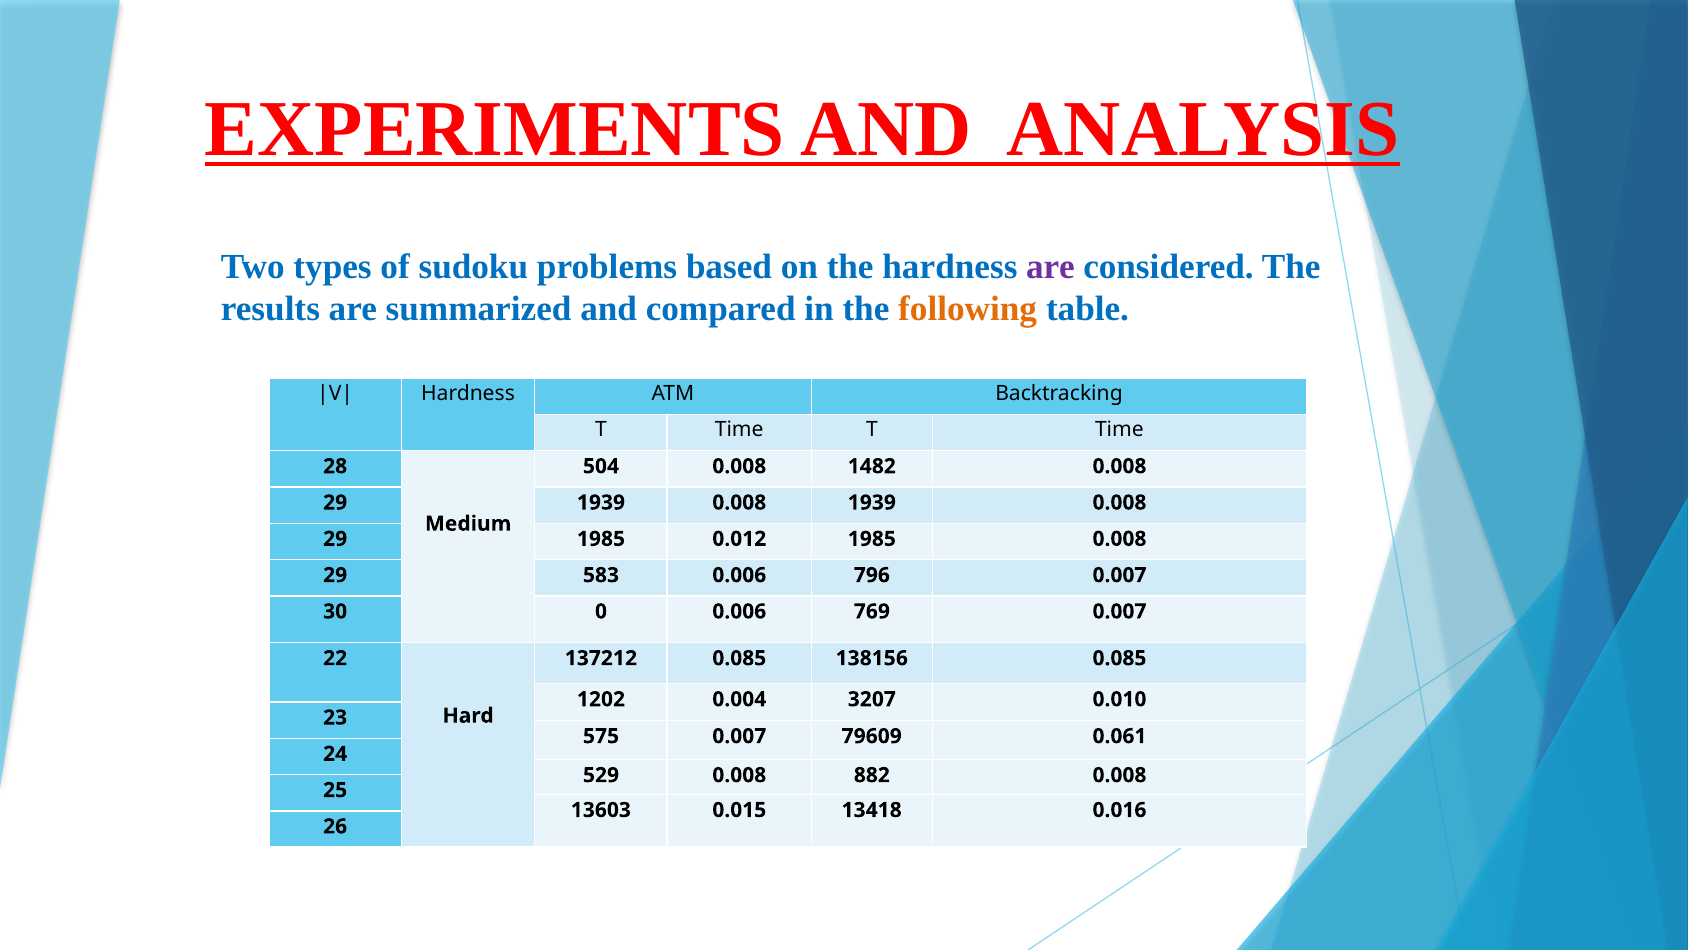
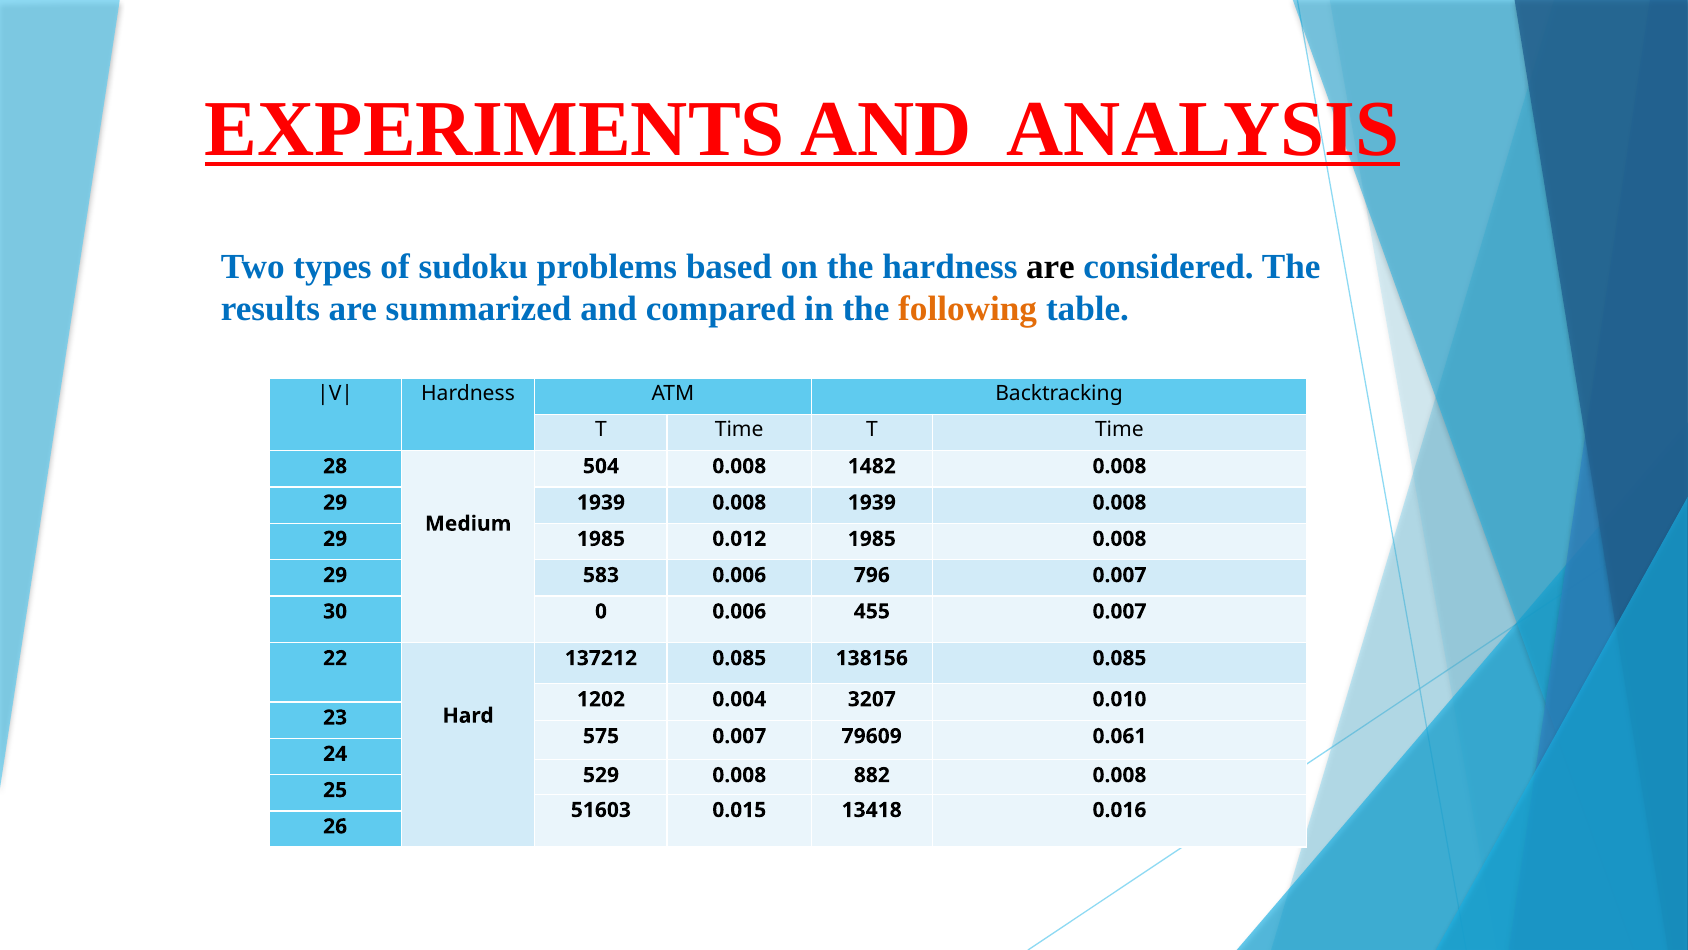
are at (1050, 267) colour: purple -> black
769: 769 -> 455
13603: 13603 -> 51603
